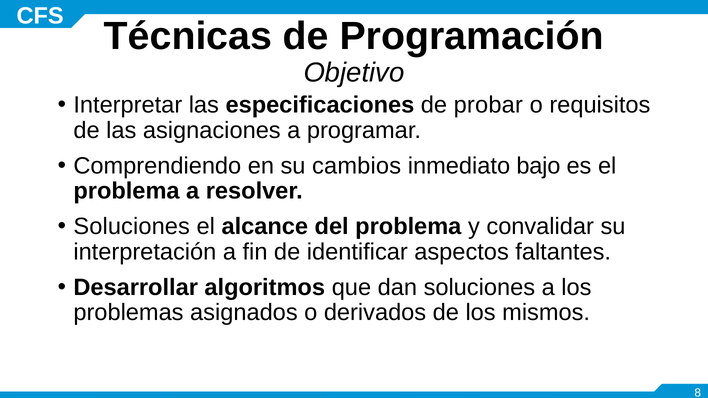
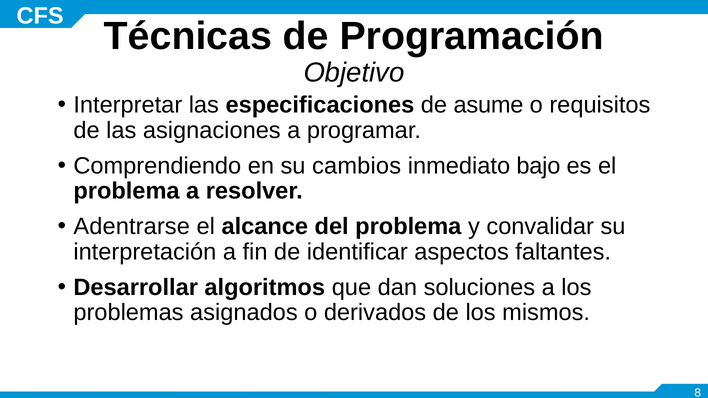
probar: probar -> asume
Soluciones at (132, 227): Soluciones -> Adentrarse
